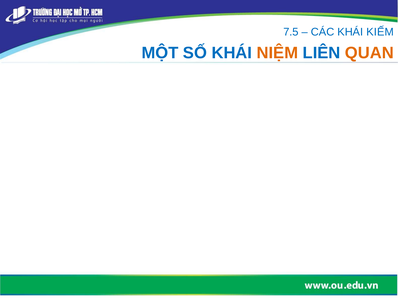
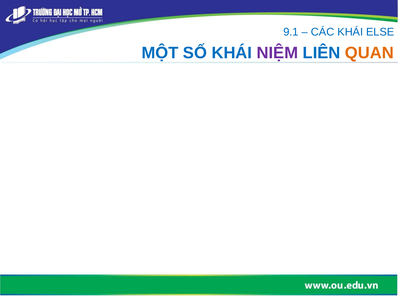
7.5: 7.5 -> 9.1
KIẾM: KIẾM -> ELSE
NIỆM colour: orange -> purple
